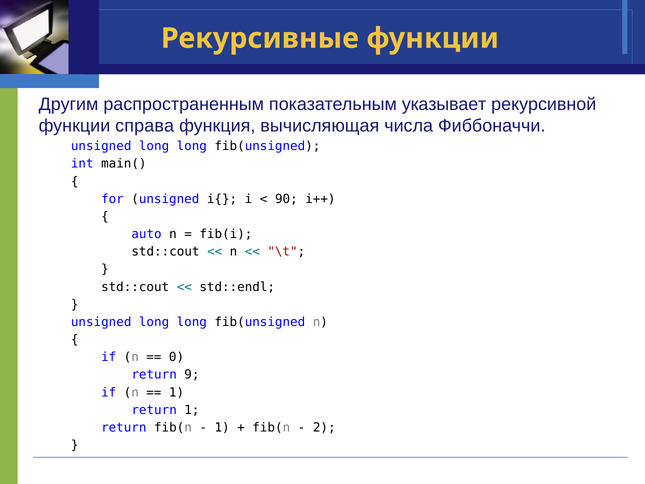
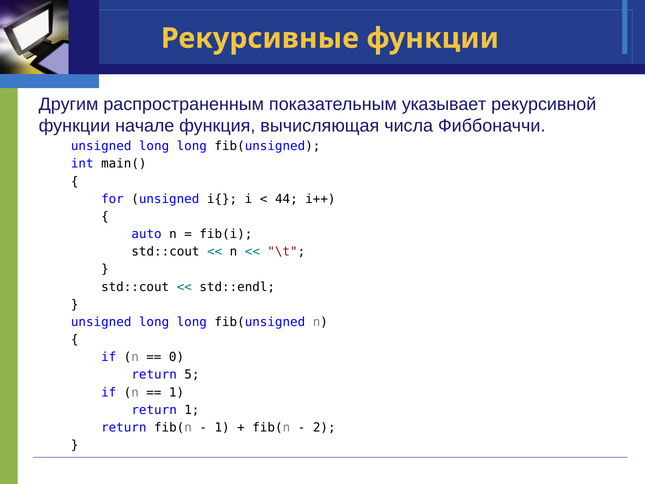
справа: справа -> начале
90: 90 -> 44
9: 9 -> 5
